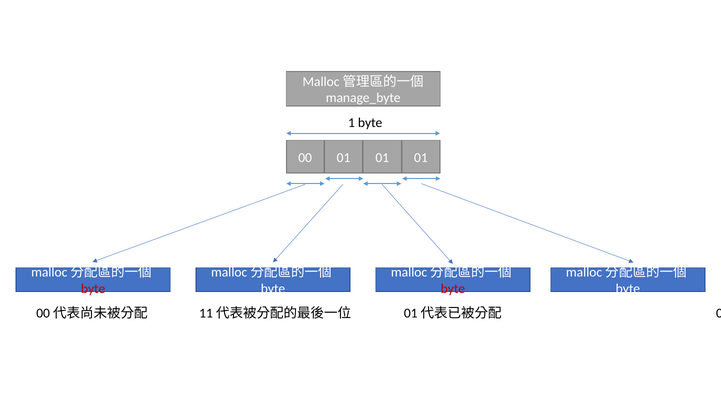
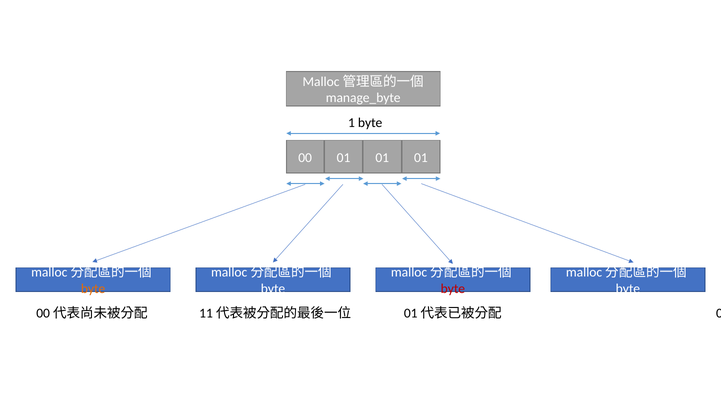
byte at (93, 288) colour: red -> orange
